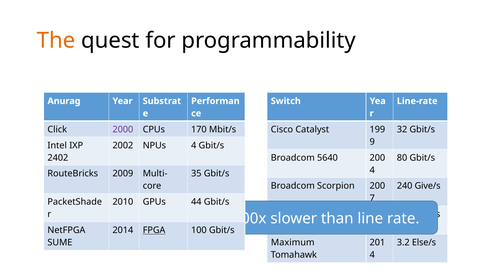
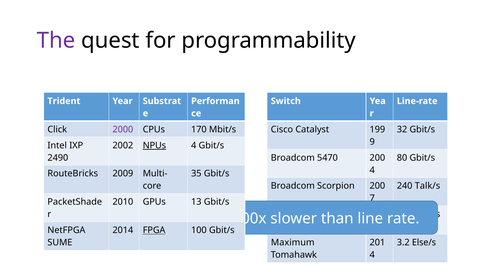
The colour: orange -> purple
Anurag at (64, 101): Anurag -> Trident
NPUs underline: none -> present
2402: 2402 -> 2490
5640: 5640 -> 5470
Give/s: Give/s -> Talk/s
44: 44 -> 13
